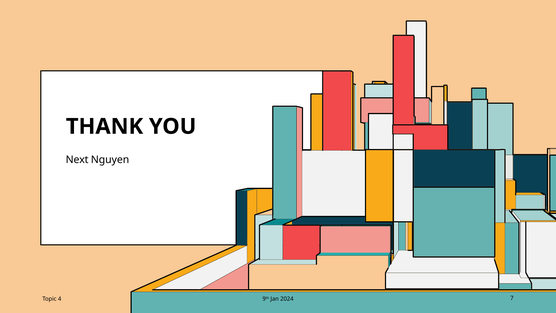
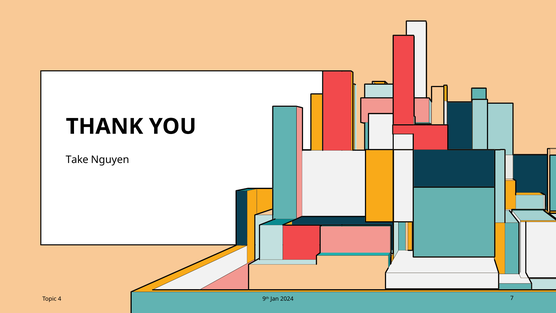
Next: Next -> Take
